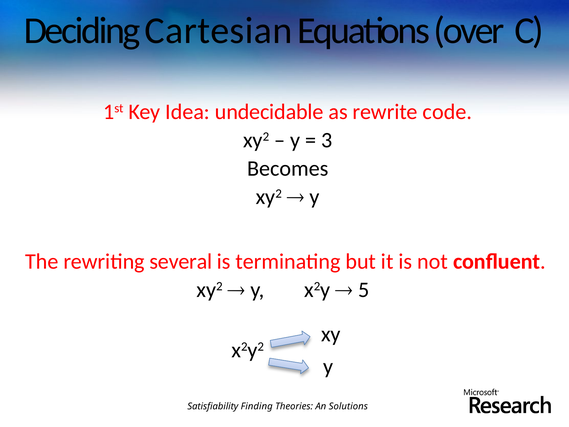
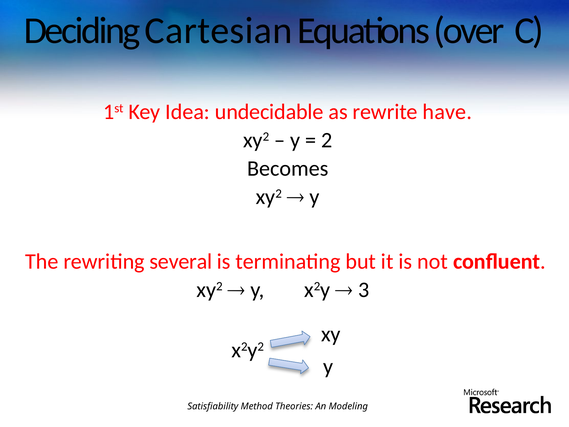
code: code -> have
3: 3 -> 2
5: 5 -> 3
Finding: Finding -> Method
Solutions: Solutions -> Modeling
